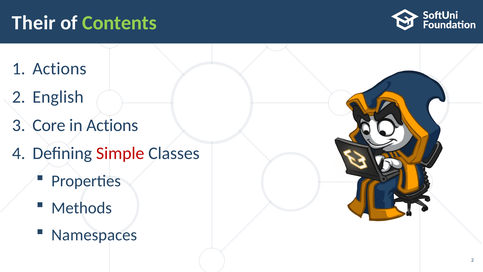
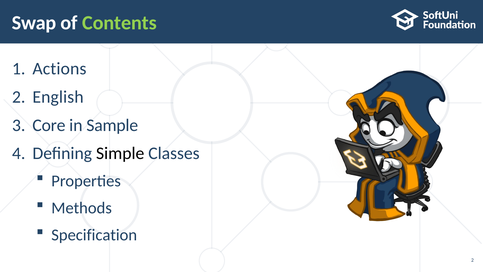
Their: Their -> Swap
in Actions: Actions -> Sample
Simple colour: red -> black
Namespaces: Namespaces -> Specification
